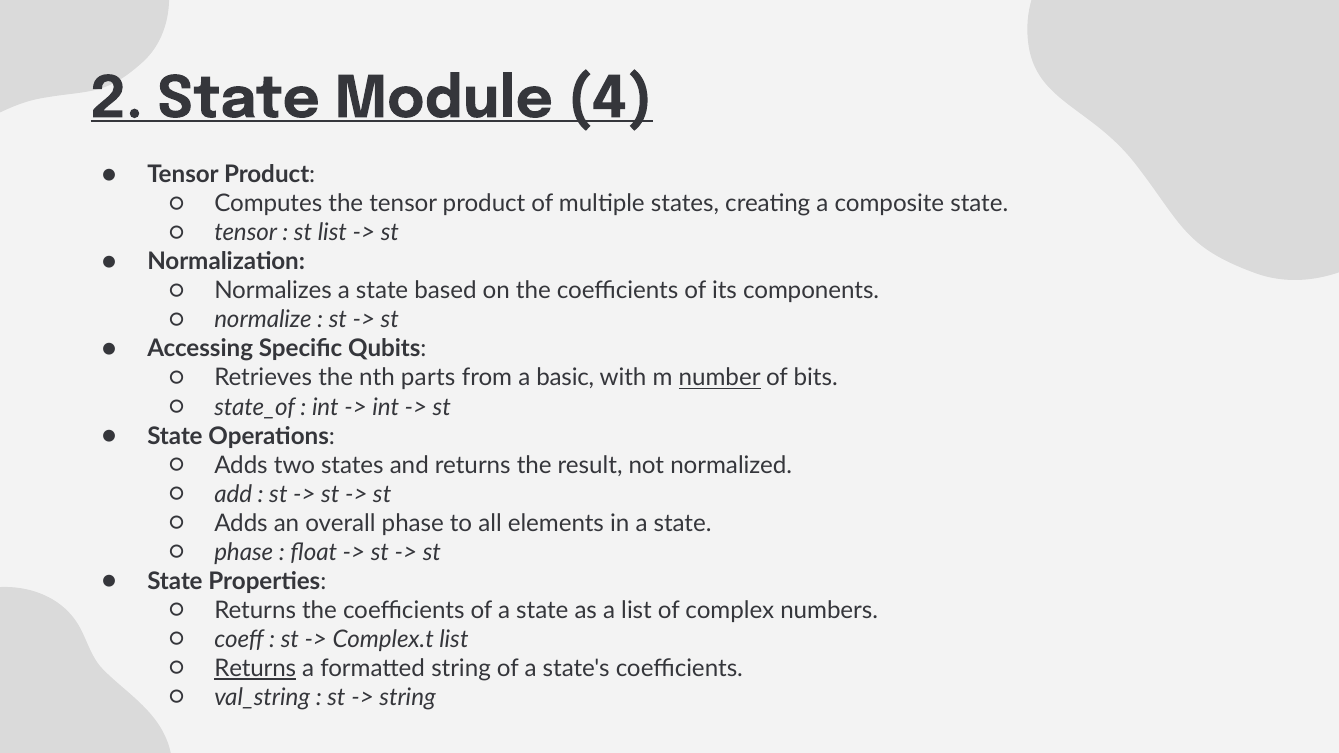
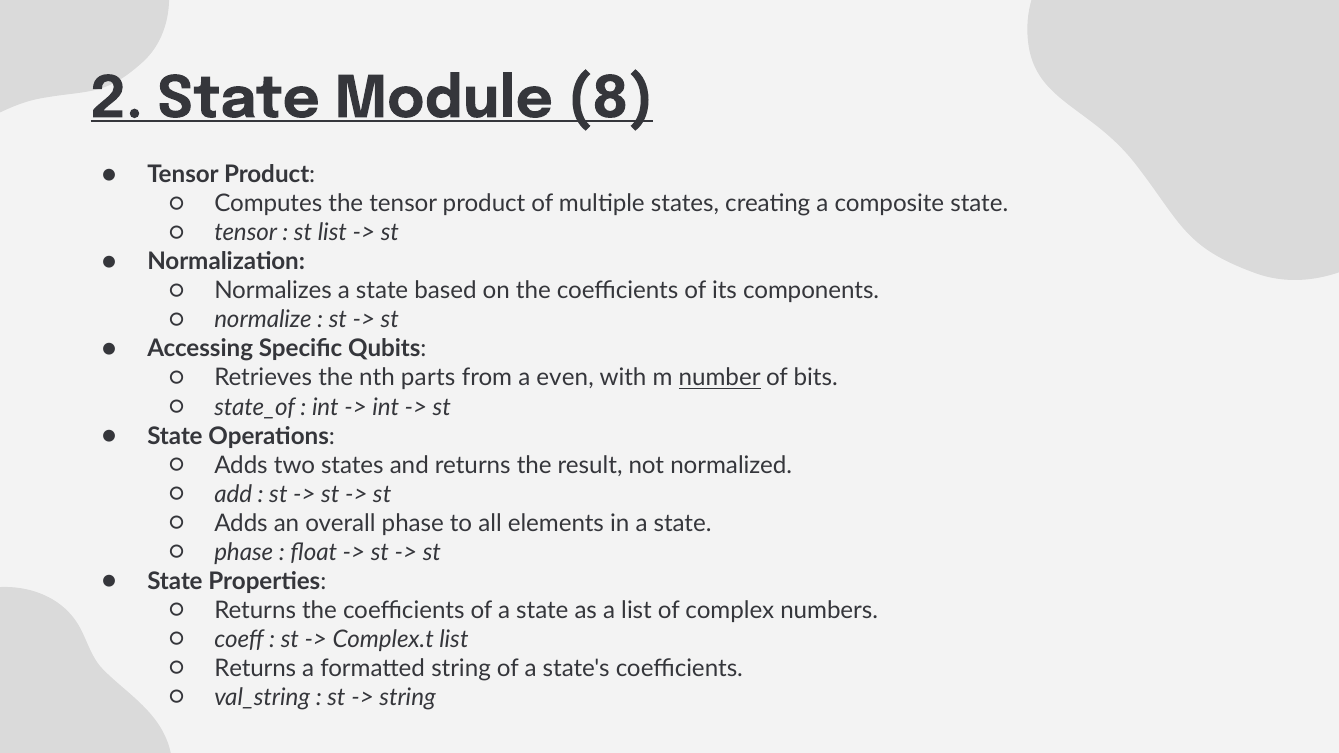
4: 4 -> 8
basic: basic -> even
Returns at (255, 669) underline: present -> none
